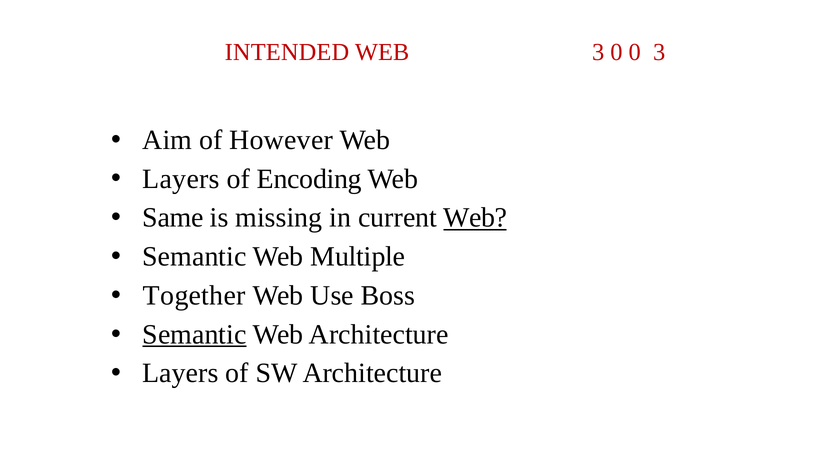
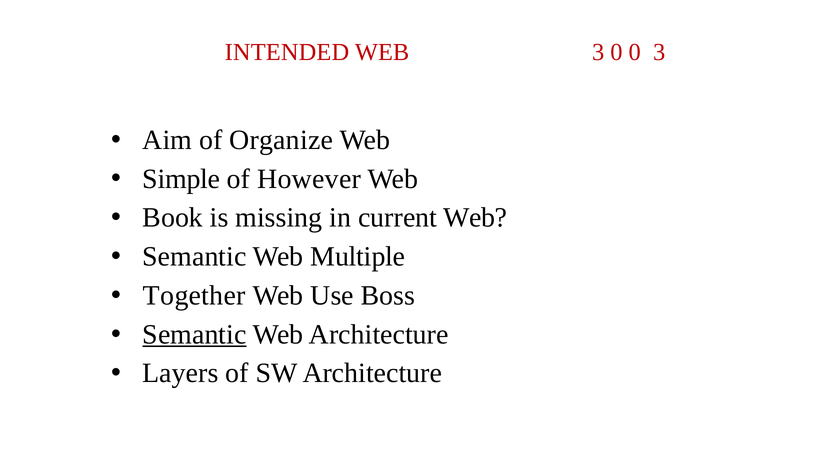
However: However -> Organize
Layers at (181, 179): Layers -> Simple
Encoding: Encoding -> However
Same: Same -> Book
Web at (475, 218) underline: present -> none
